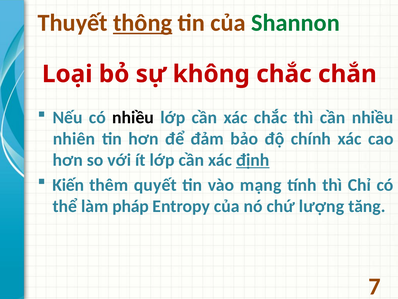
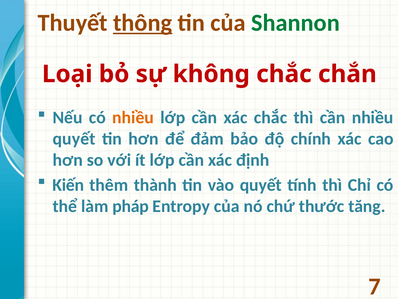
nhiều at (133, 117) colour: black -> orange
nhiên at (74, 139): nhiên -> quyết
định underline: present -> none
quyết: quyết -> thành
vào mạng: mạng -> quyết
lượng: lượng -> thước
